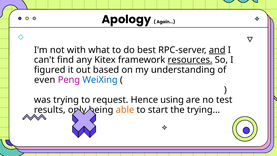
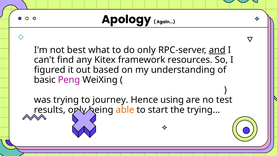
with: with -> best
do best: best -> only
resources underline: present -> none
even: even -> basic
WeiXing colour: blue -> black
request: request -> journey
